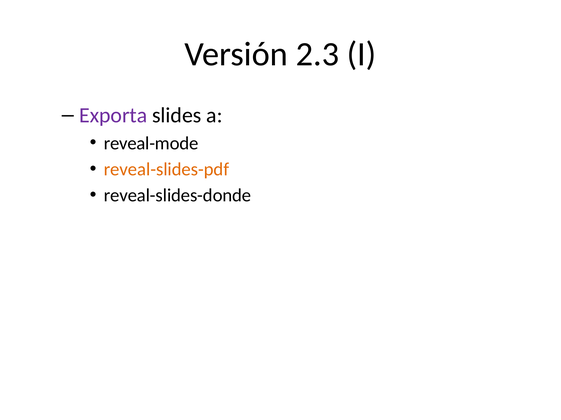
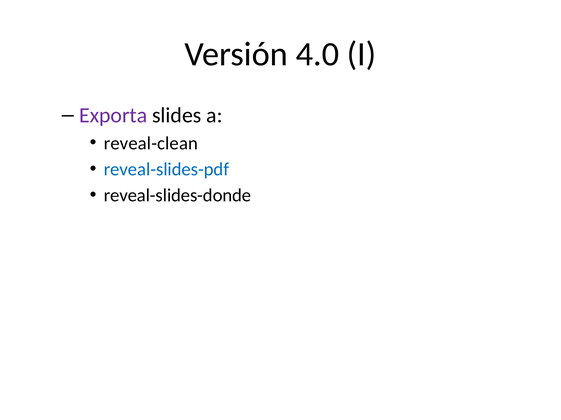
2.3: 2.3 -> 4.0
reveal-mode: reveal-mode -> reveal-clean
reveal-slides-pdf colour: orange -> blue
